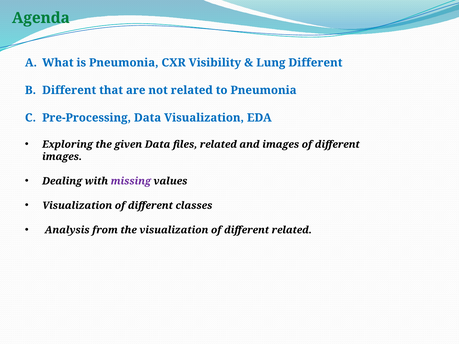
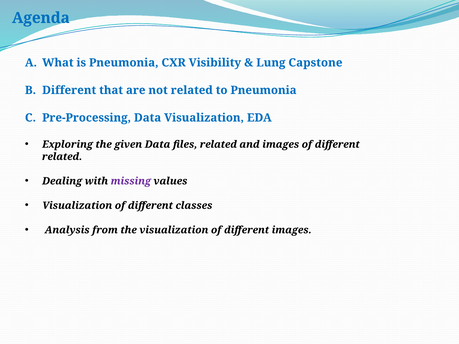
Agenda colour: green -> blue
Lung Different: Different -> Capstone
images at (62, 157): images -> related
different related: related -> images
